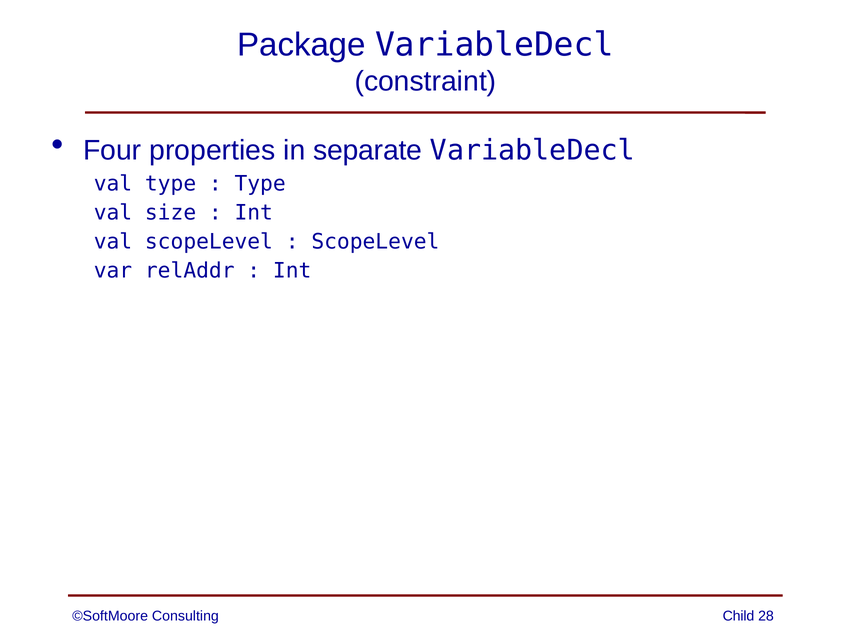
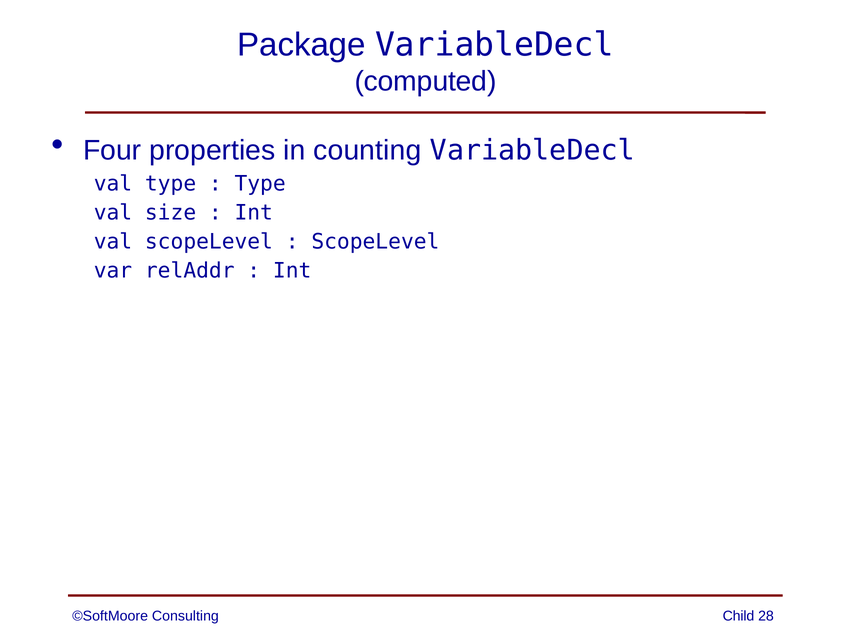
constraint: constraint -> computed
separate: separate -> counting
